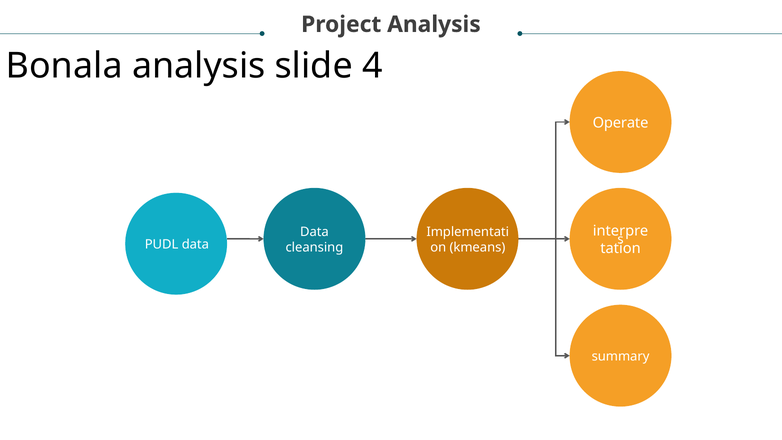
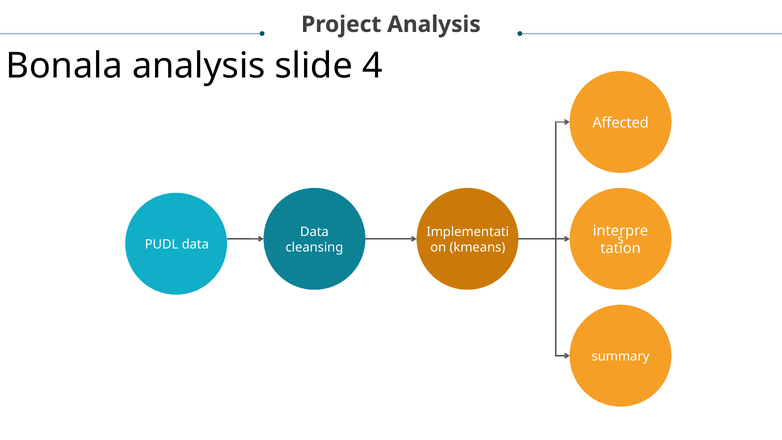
Operate: Operate -> Affected
